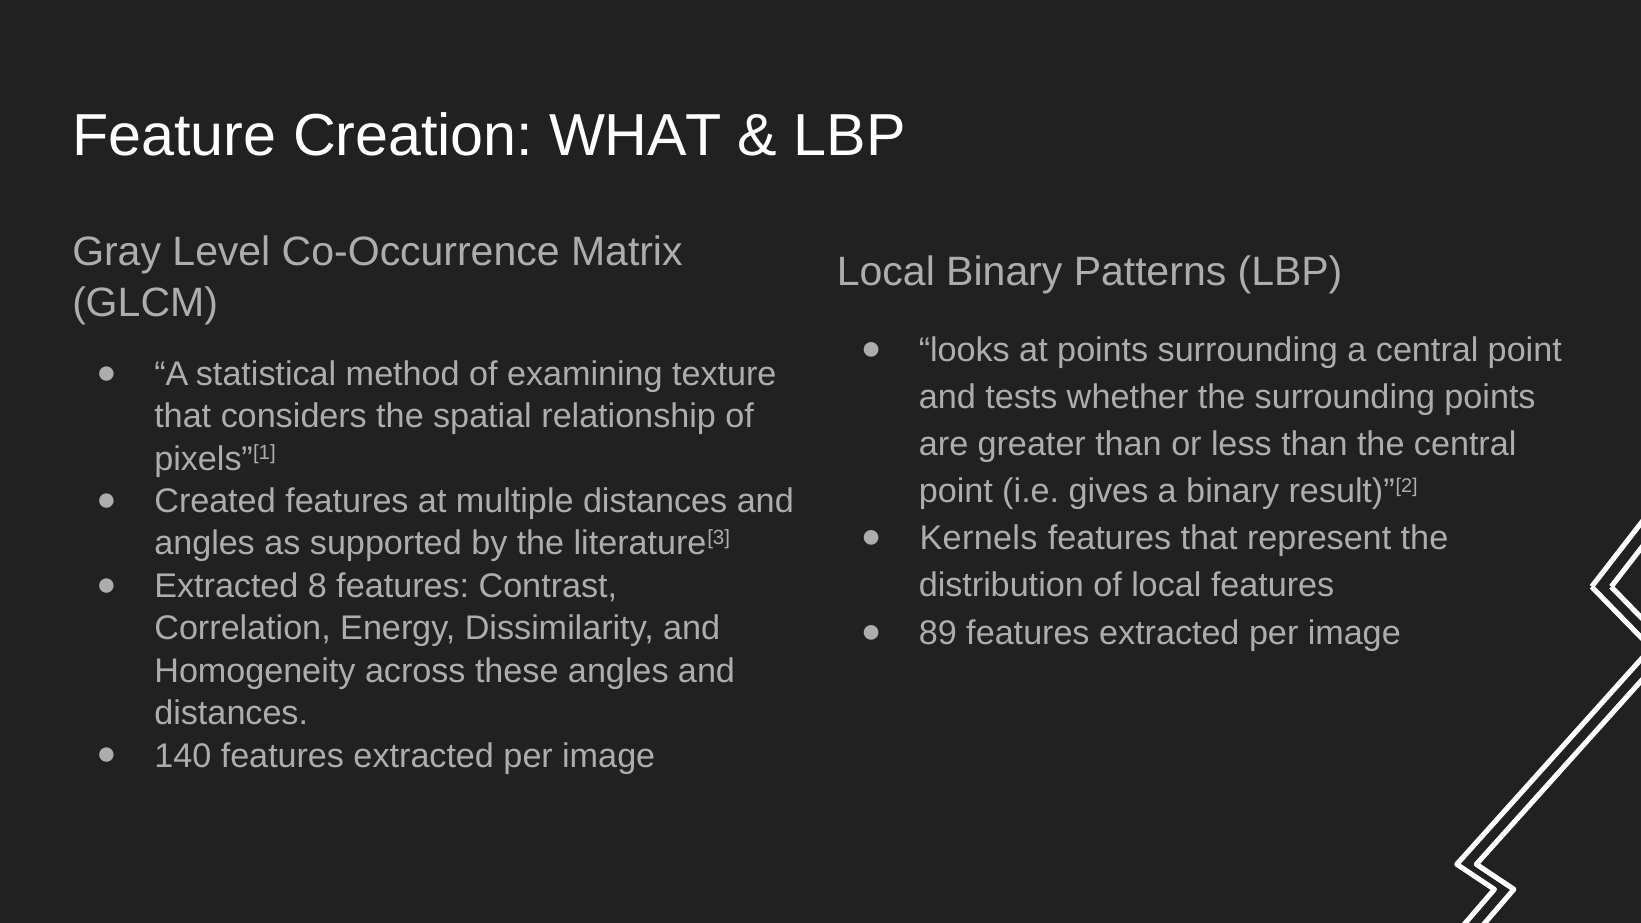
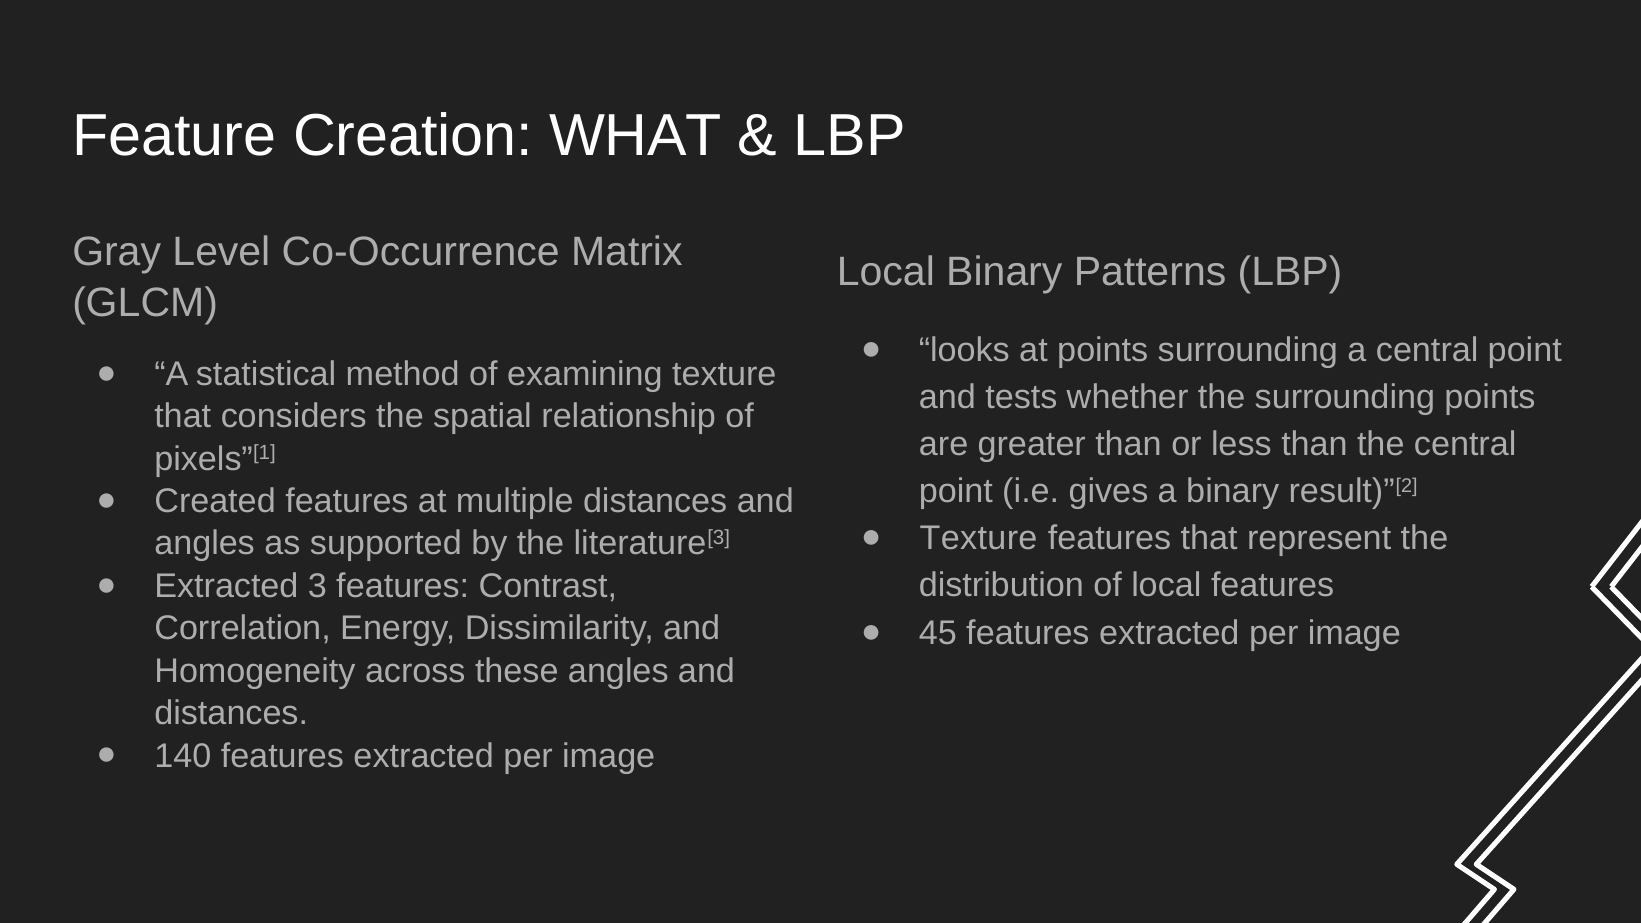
Kernels at (979, 539): Kernels -> Texture
8: 8 -> 3
89: 89 -> 45
